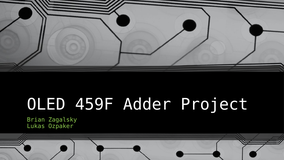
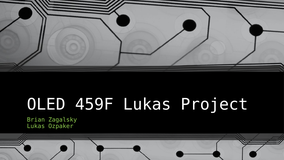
459F Adder: Adder -> Lukas
